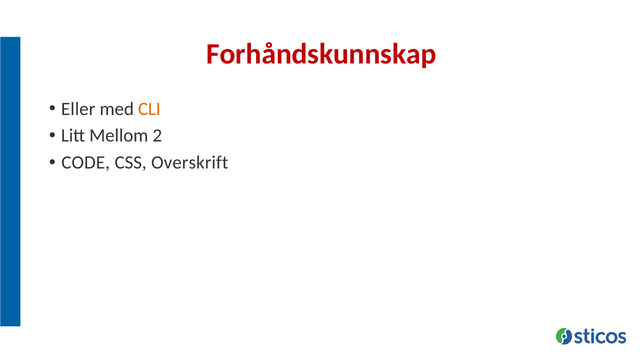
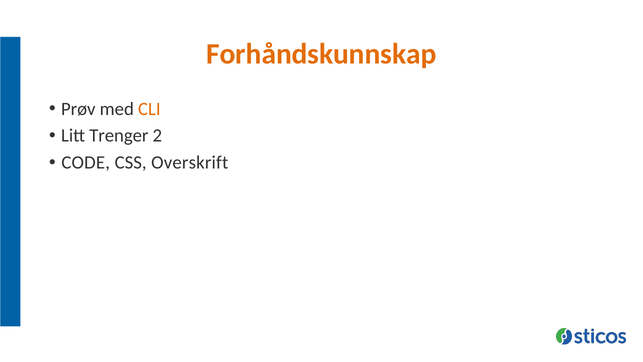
Forhåndskunnskap colour: red -> orange
Eller: Eller -> Prøv
Mellom: Mellom -> Trenger
